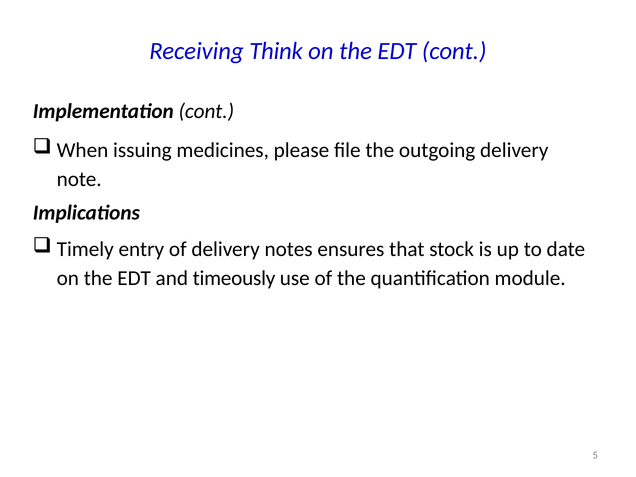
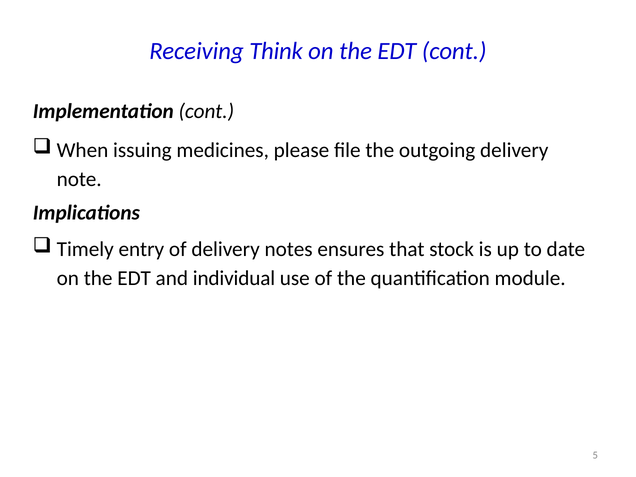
timeously: timeously -> individual
